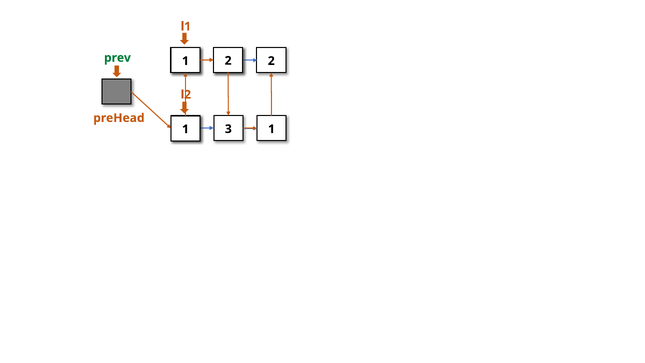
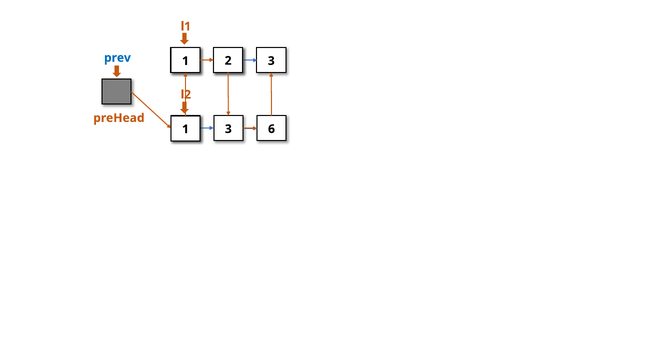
prev colour: green -> blue
2 at (271, 61): 2 -> 3
3 1: 1 -> 6
